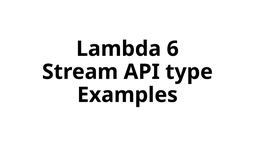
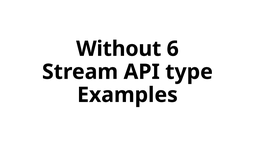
Lambda: Lambda -> Without
